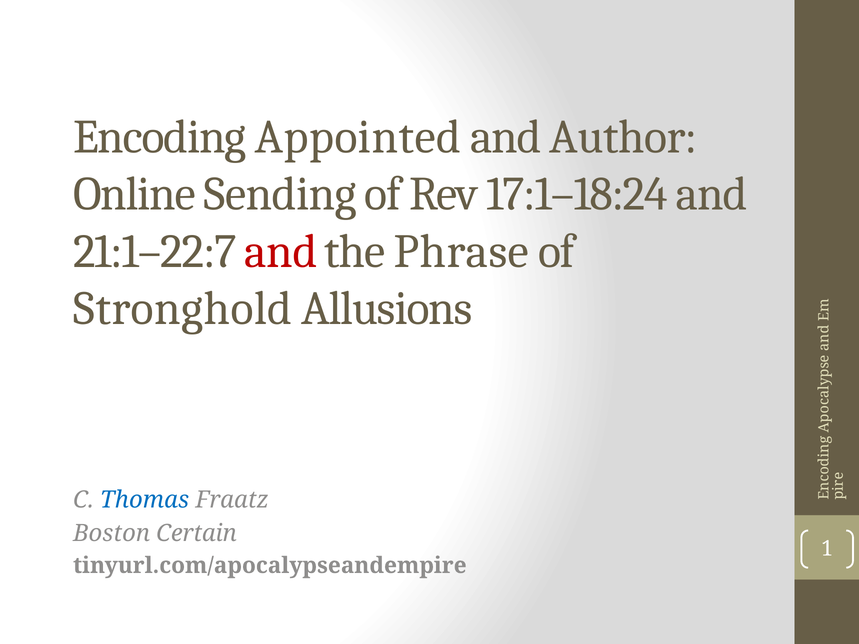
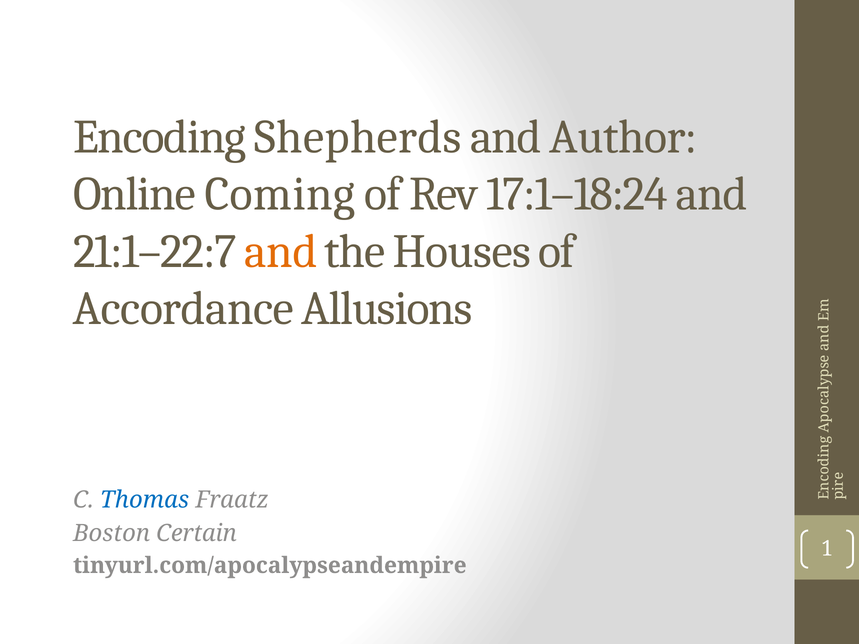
Appointed: Appointed -> Shepherds
Sending: Sending -> Coming
and at (281, 251) colour: red -> orange
Phrase: Phrase -> Houses
Stronghold: Stronghold -> Accordance
